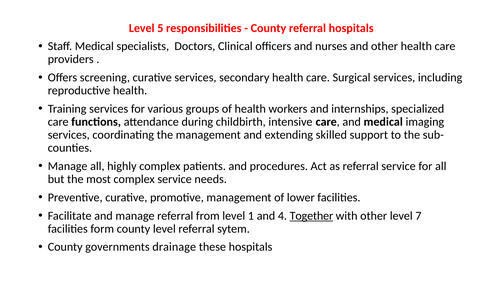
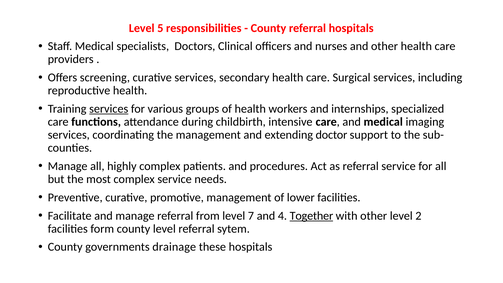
services at (109, 109) underline: none -> present
skilled: skilled -> doctor
1: 1 -> 7
7: 7 -> 2
